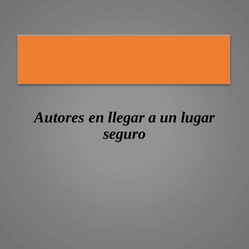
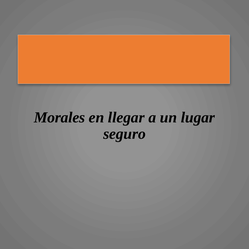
Autores: Autores -> Morales
